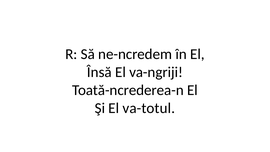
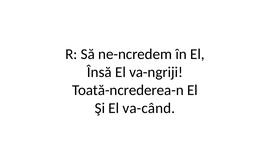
va-totul: va-totul -> va-când
